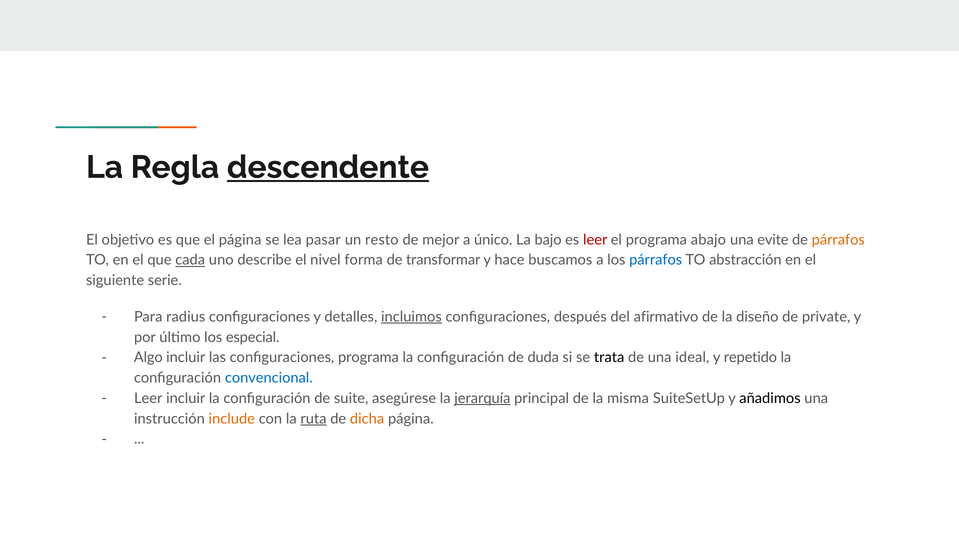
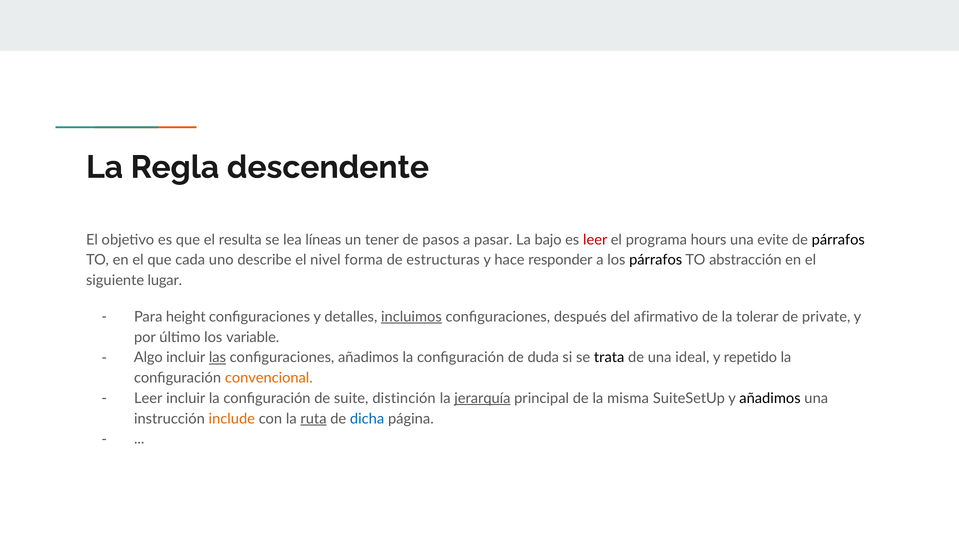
descendente underline: present -> none
el página: página -> resulta
pasar: pasar -> líneas
resto: resto -> tener
mejor: mejor -> pasos
único: único -> pasar
abajo: abajo -> hours
párrafos at (838, 240) colour: orange -> black
cada underline: present -> none
transformar: transformar -> estructuras
buscamos: buscamos -> responder
párrafos at (656, 260) colour: blue -> black
serie: serie -> lugar
radius: radius -> height
diseño: diseño -> tolerar
especial: especial -> variable
las underline: none -> present
configuraciones programa: programa -> añadimos
convencional colour: blue -> orange
asegúrese: asegúrese -> distinción
dicha colour: orange -> blue
